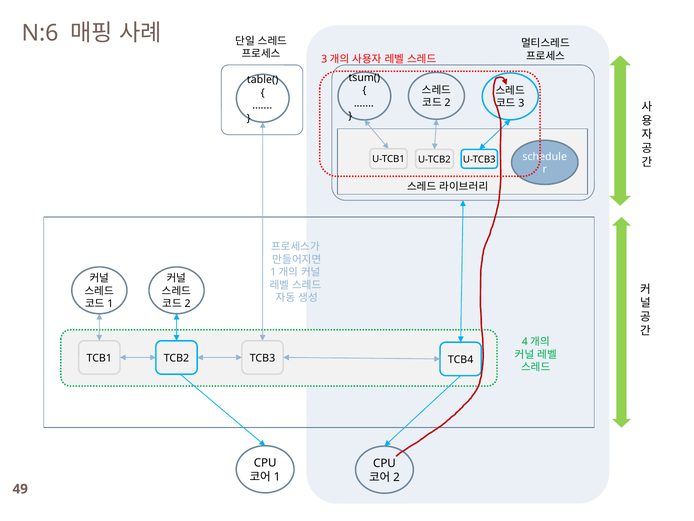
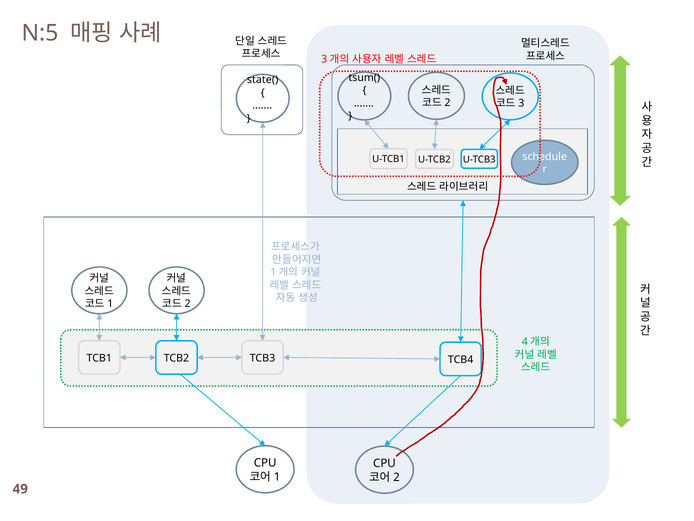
N:6: N:6 -> N:5
table(: table( -> state(
